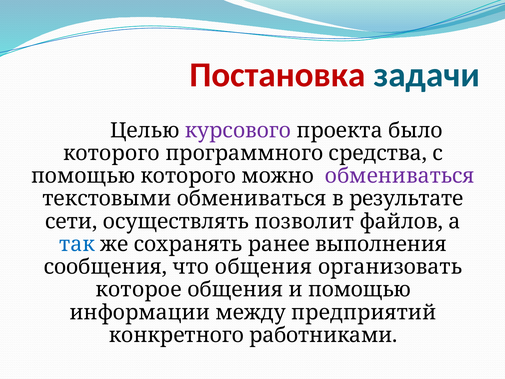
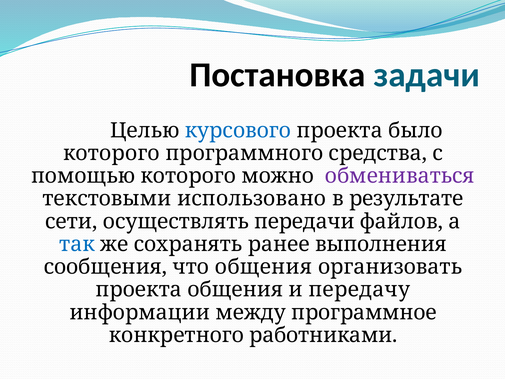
Постановка colour: red -> black
курсового colour: purple -> blue
текстовыми обмениваться: обмениваться -> использовано
позволит: позволит -> передачи
которое at (139, 289): которое -> проекта
и помощью: помощью -> передачу
предприятий: предприятий -> программное
